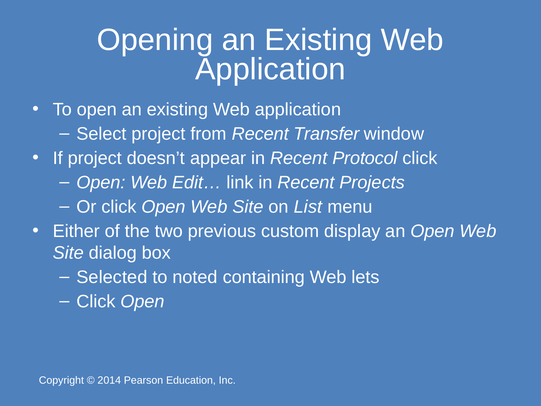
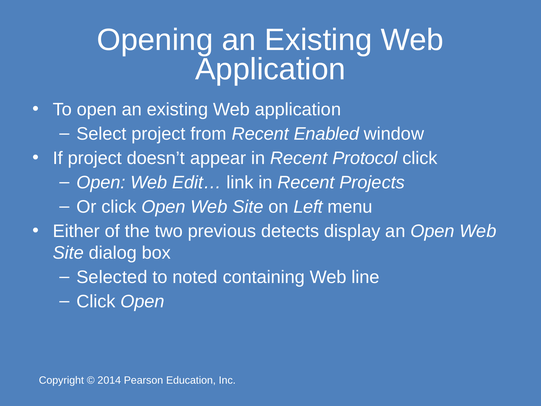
Transfer: Transfer -> Enabled
List: List -> Left
custom: custom -> detects
lets: lets -> line
